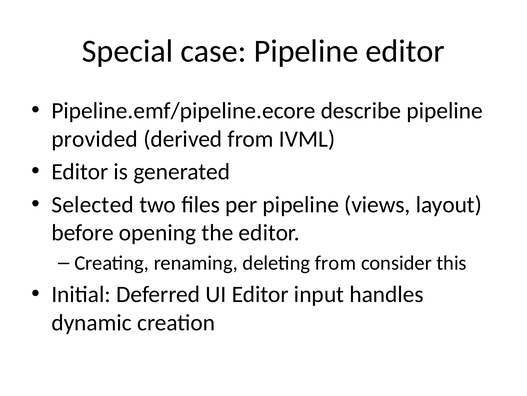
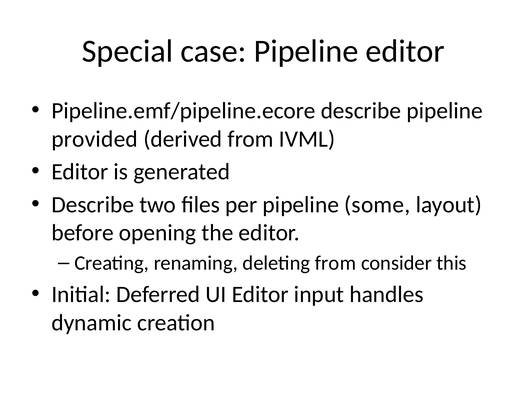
Selected at (93, 204): Selected -> Describe
views: views -> some
